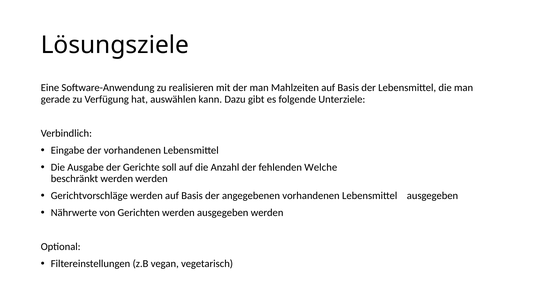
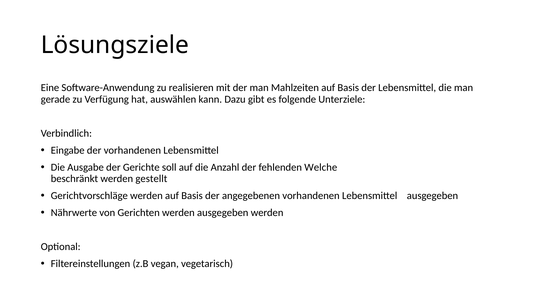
werden werden: werden -> gestellt
